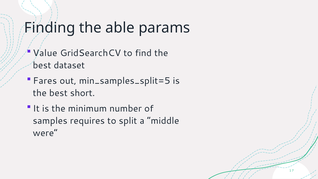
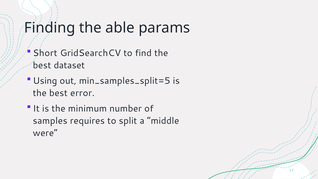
Value: Value -> Short
Fares: Fares -> Using
short: short -> error
